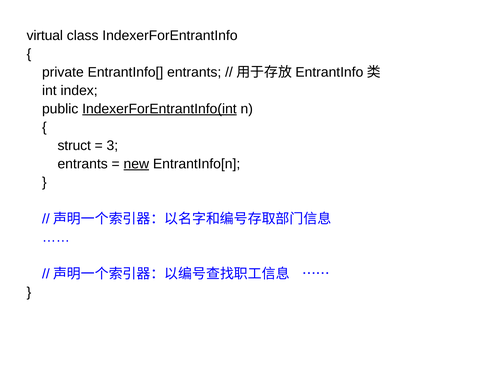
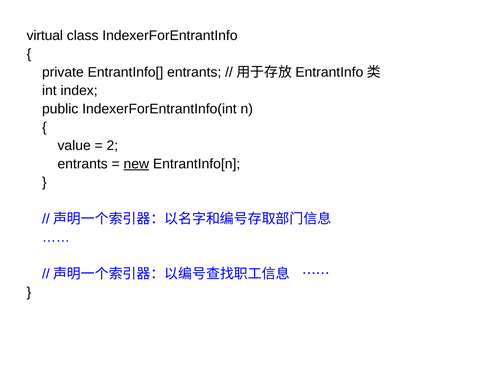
IndexerForEntrantInfo(int underline: present -> none
struct: struct -> value
3: 3 -> 2
